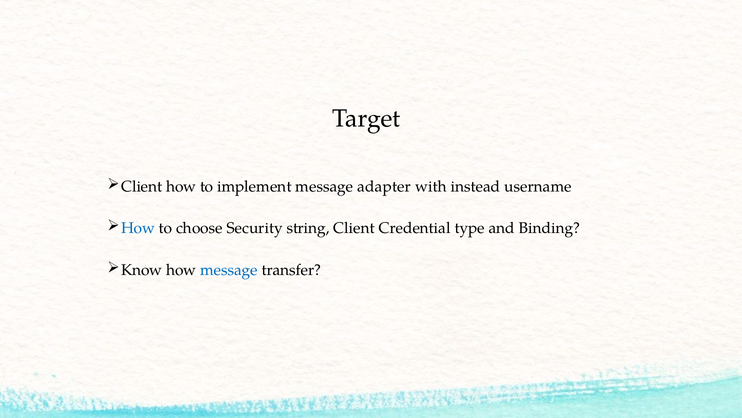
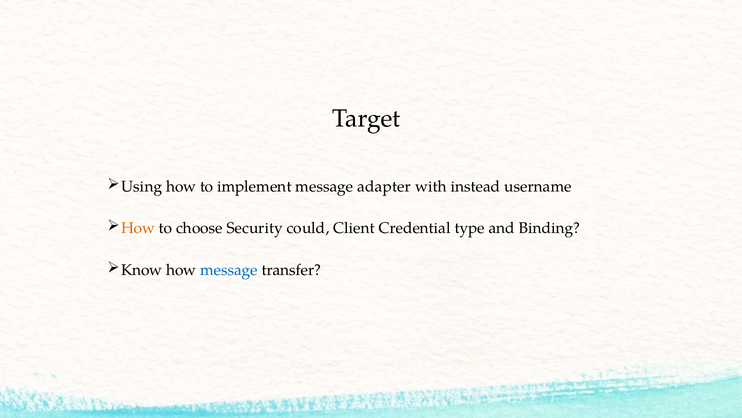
Client at (142, 186): Client -> Using
How at (138, 228) colour: blue -> orange
string: string -> could
